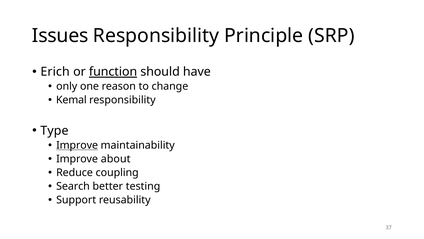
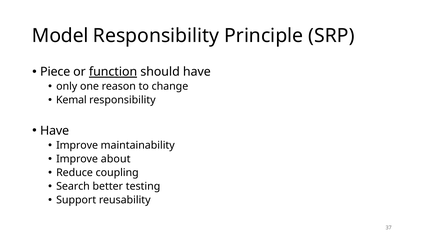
Issues: Issues -> Model
Erich: Erich -> Piece
Type at (54, 130): Type -> Have
Improve at (77, 145) underline: present -> none
